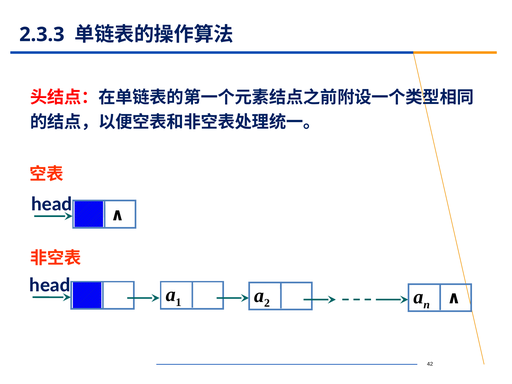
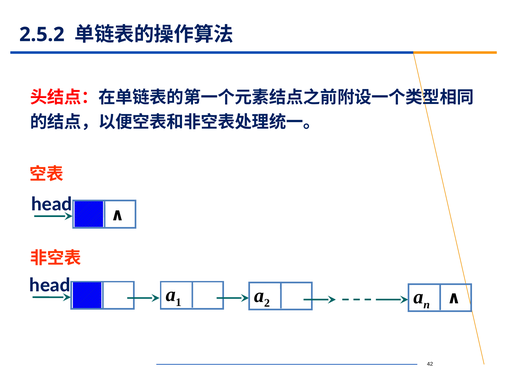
2.3.3: 2.3.3 -> 2.5.2
